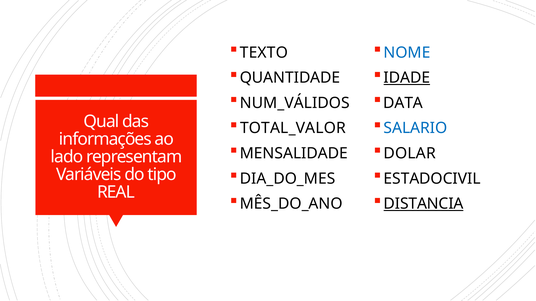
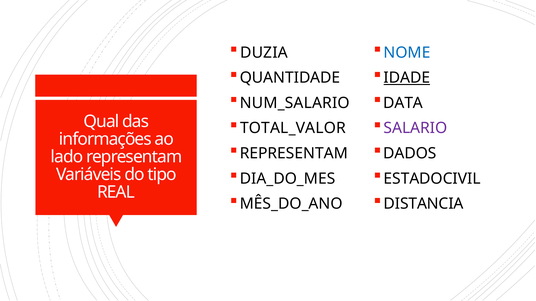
TEXTO: TEXTO -> DUZIA
NUM_VÁLIDOS: NUM_VÁLIDOS -> NUM_SALARIO
SALARIO colour: blue -> purple
MENSALIDADE at (294, 154): MENSALIDADE -> REPRESENTAM
DOLAR: DOLAR -> DADOS
DISTANCIA underline: present -> none
